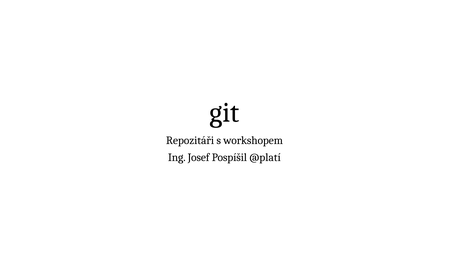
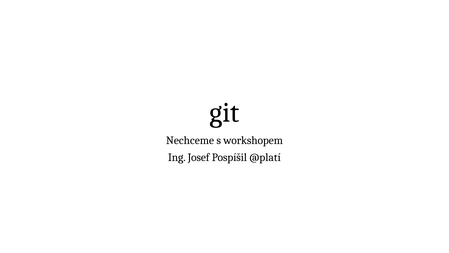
Repozitáři: Repozitáři -> Nechceme
